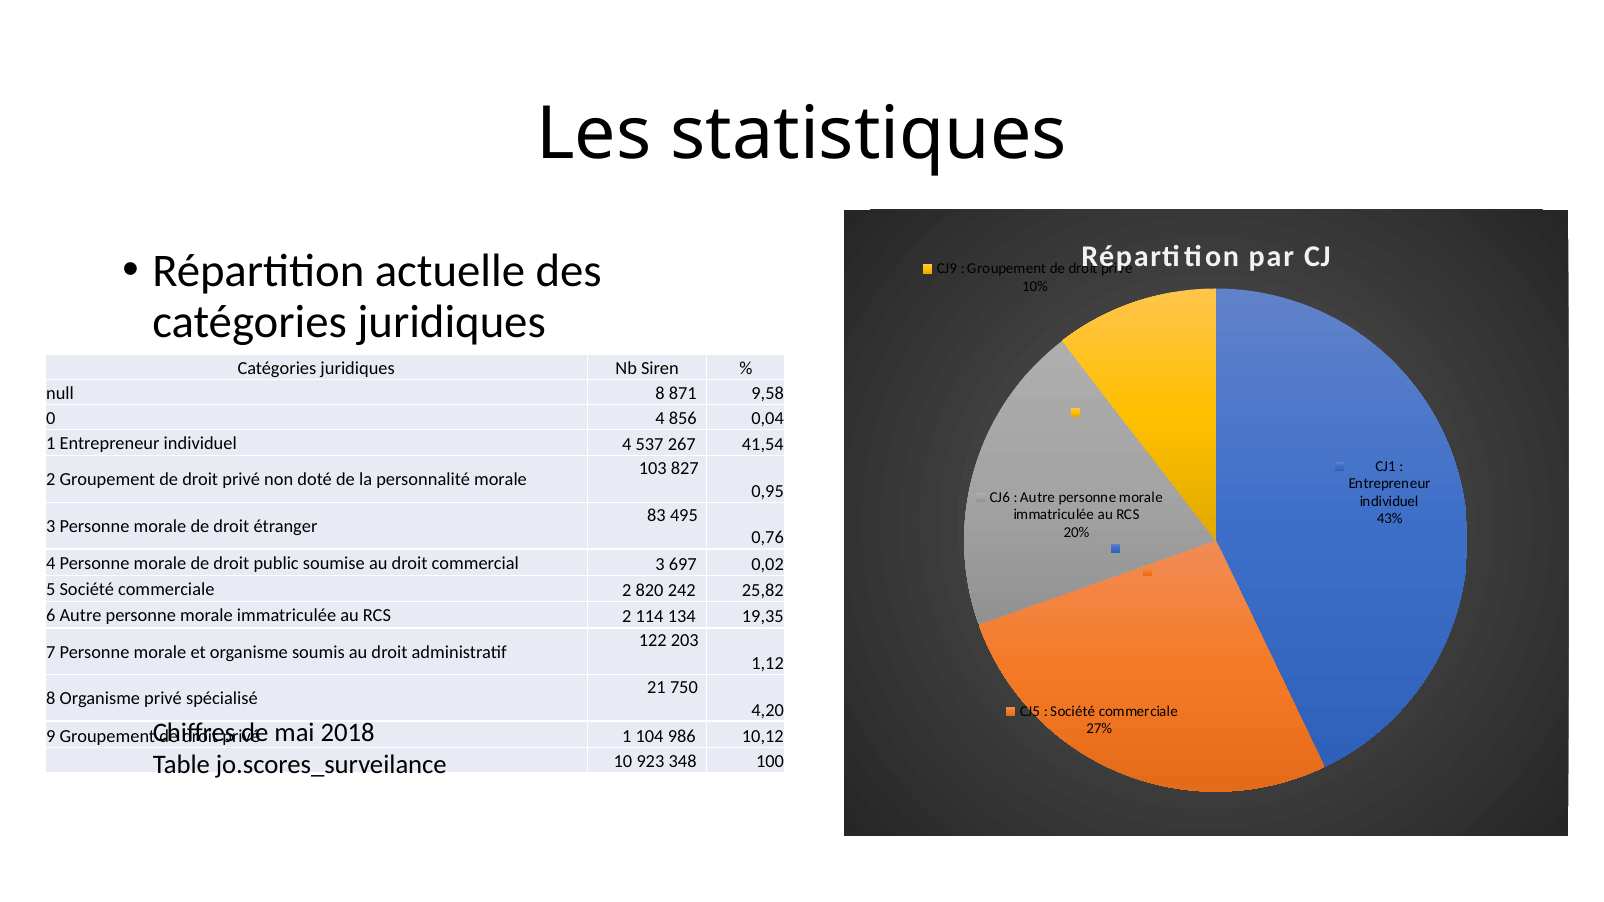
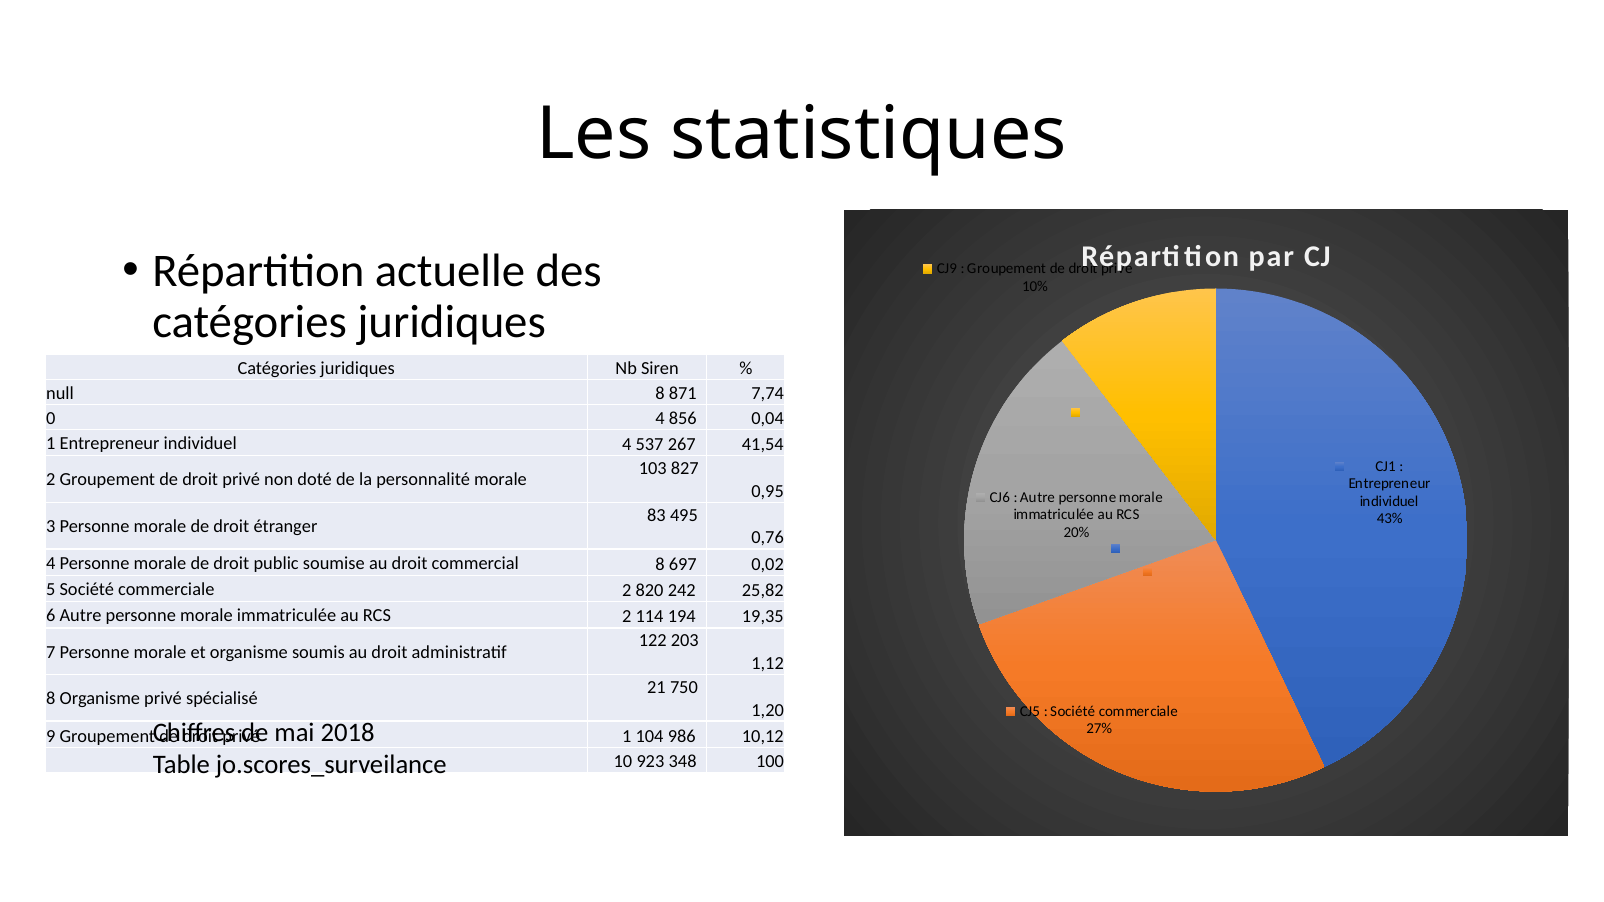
9,58: 9,58 -> 7,74
commercial 3: 3 -> 8
134: 134 -> 194
4,20: 4,20 -> 1,20
